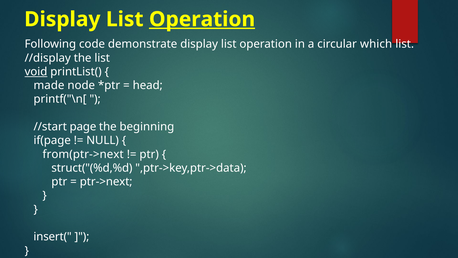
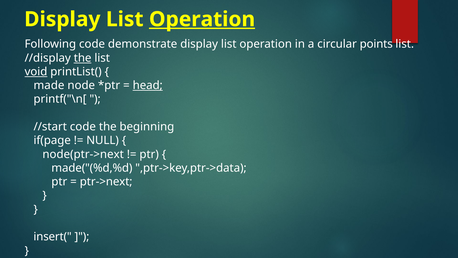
which: which -> points
the at (83, 58) underline: none -> present
head underline: none -> present
//start page: page -> code
from(ptr->next: from(ptr->next -> node(ptr->next
struct("(%d,%d: struct("(%d,%d -> made("(%d,%d
